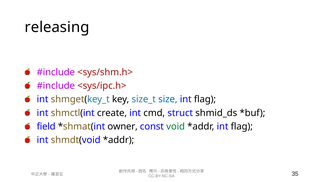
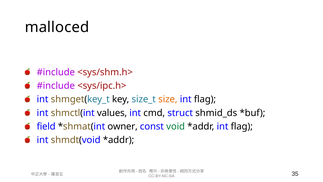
releasing: releasing -> malloced
size colour: blue -> orange
create: create -> values
